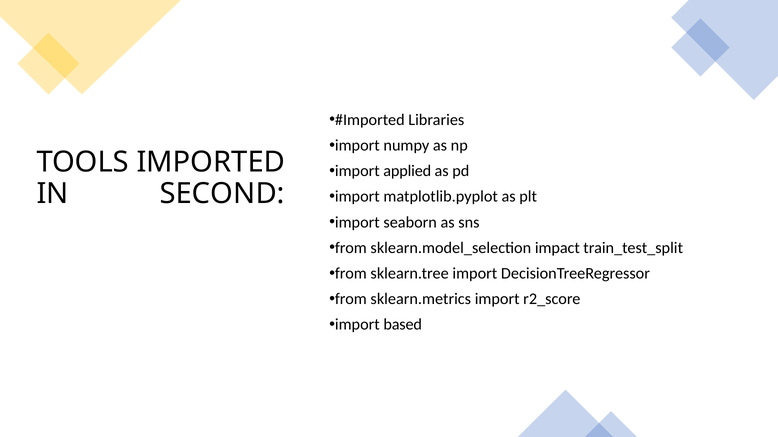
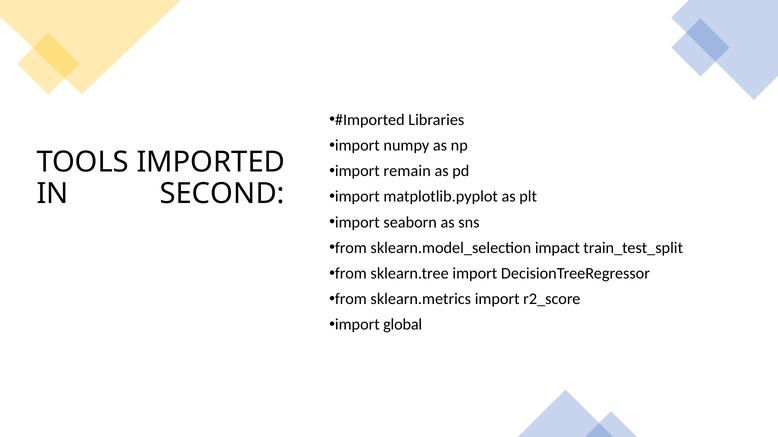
applied: applied -> remain
based: based -> global
